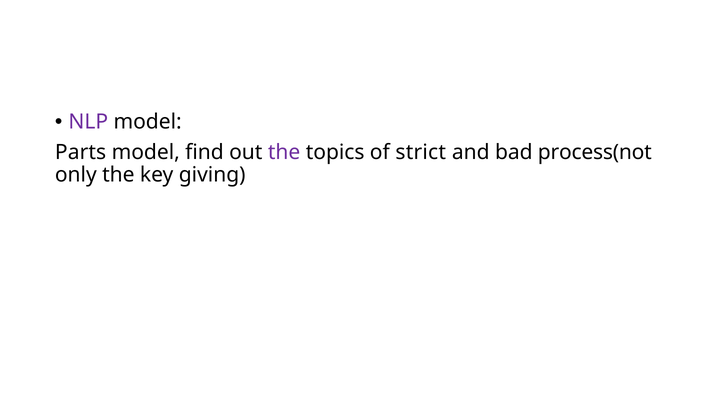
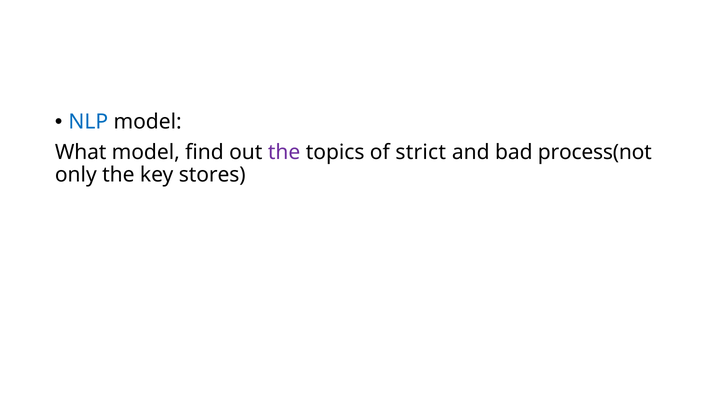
NLP colour: purple -> blue
Parts: Parts -> What
giving: giving -> stores
